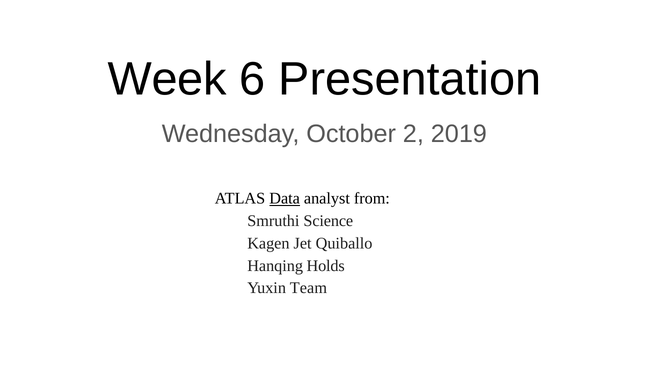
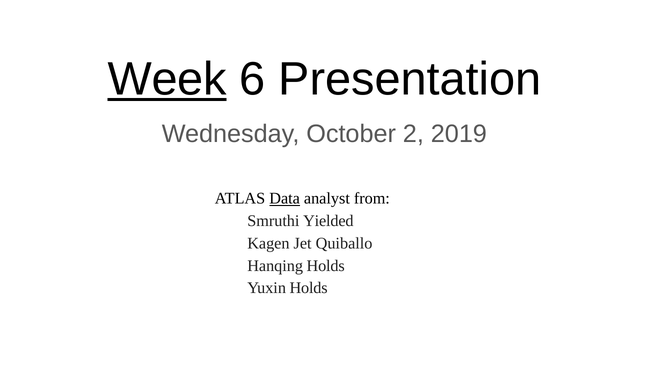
Week underline: none -> present
Science: Science -> Yielded
Yuxin Team: Team -> Holds
